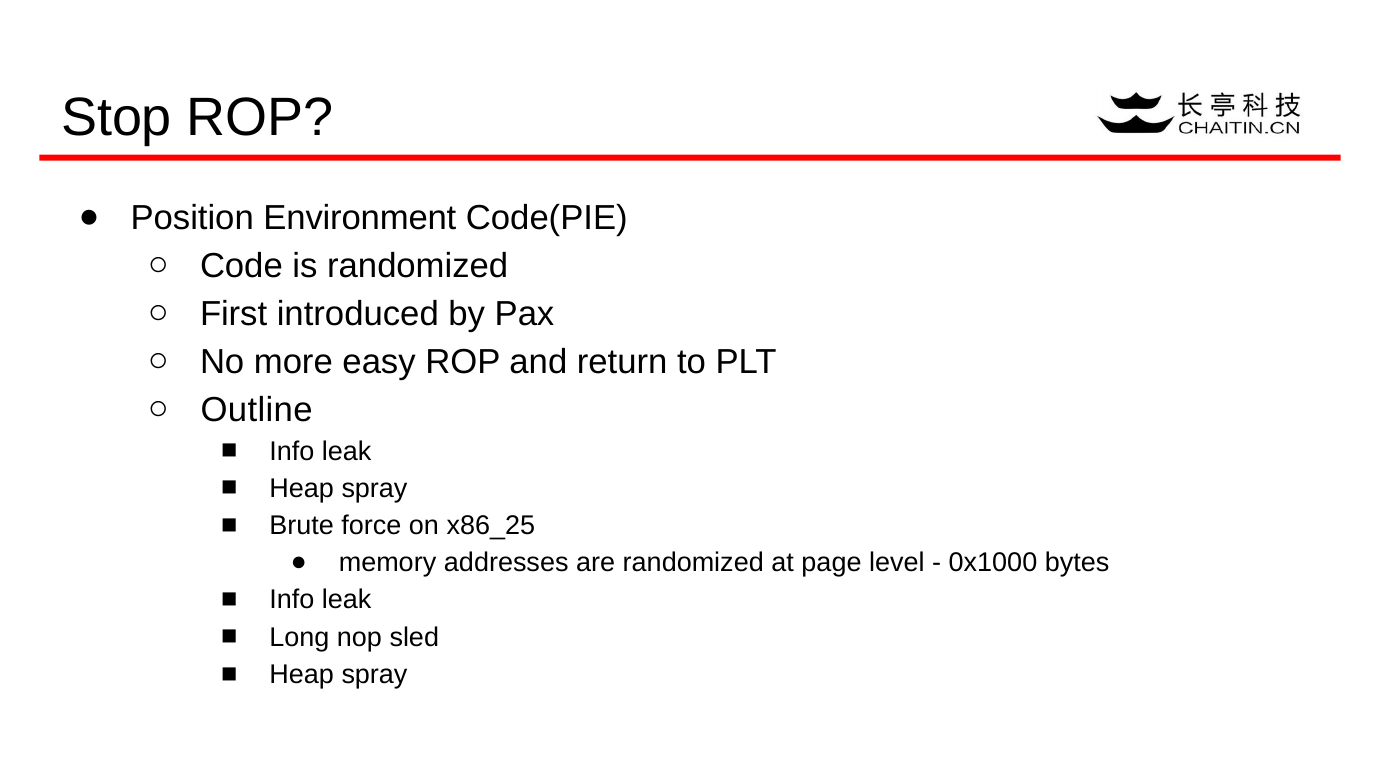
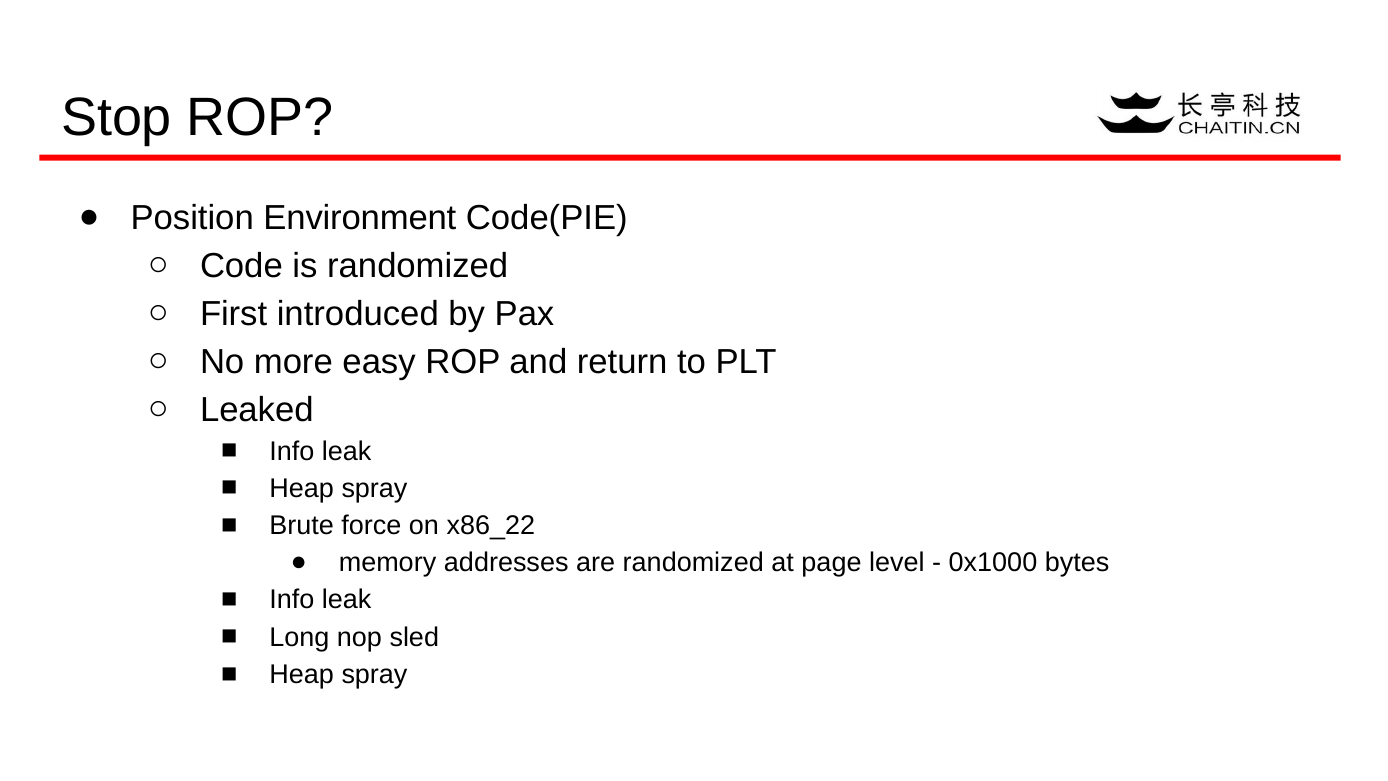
Outline: Outline -> Leaked
x86_25: x86_25 -> x86_22
